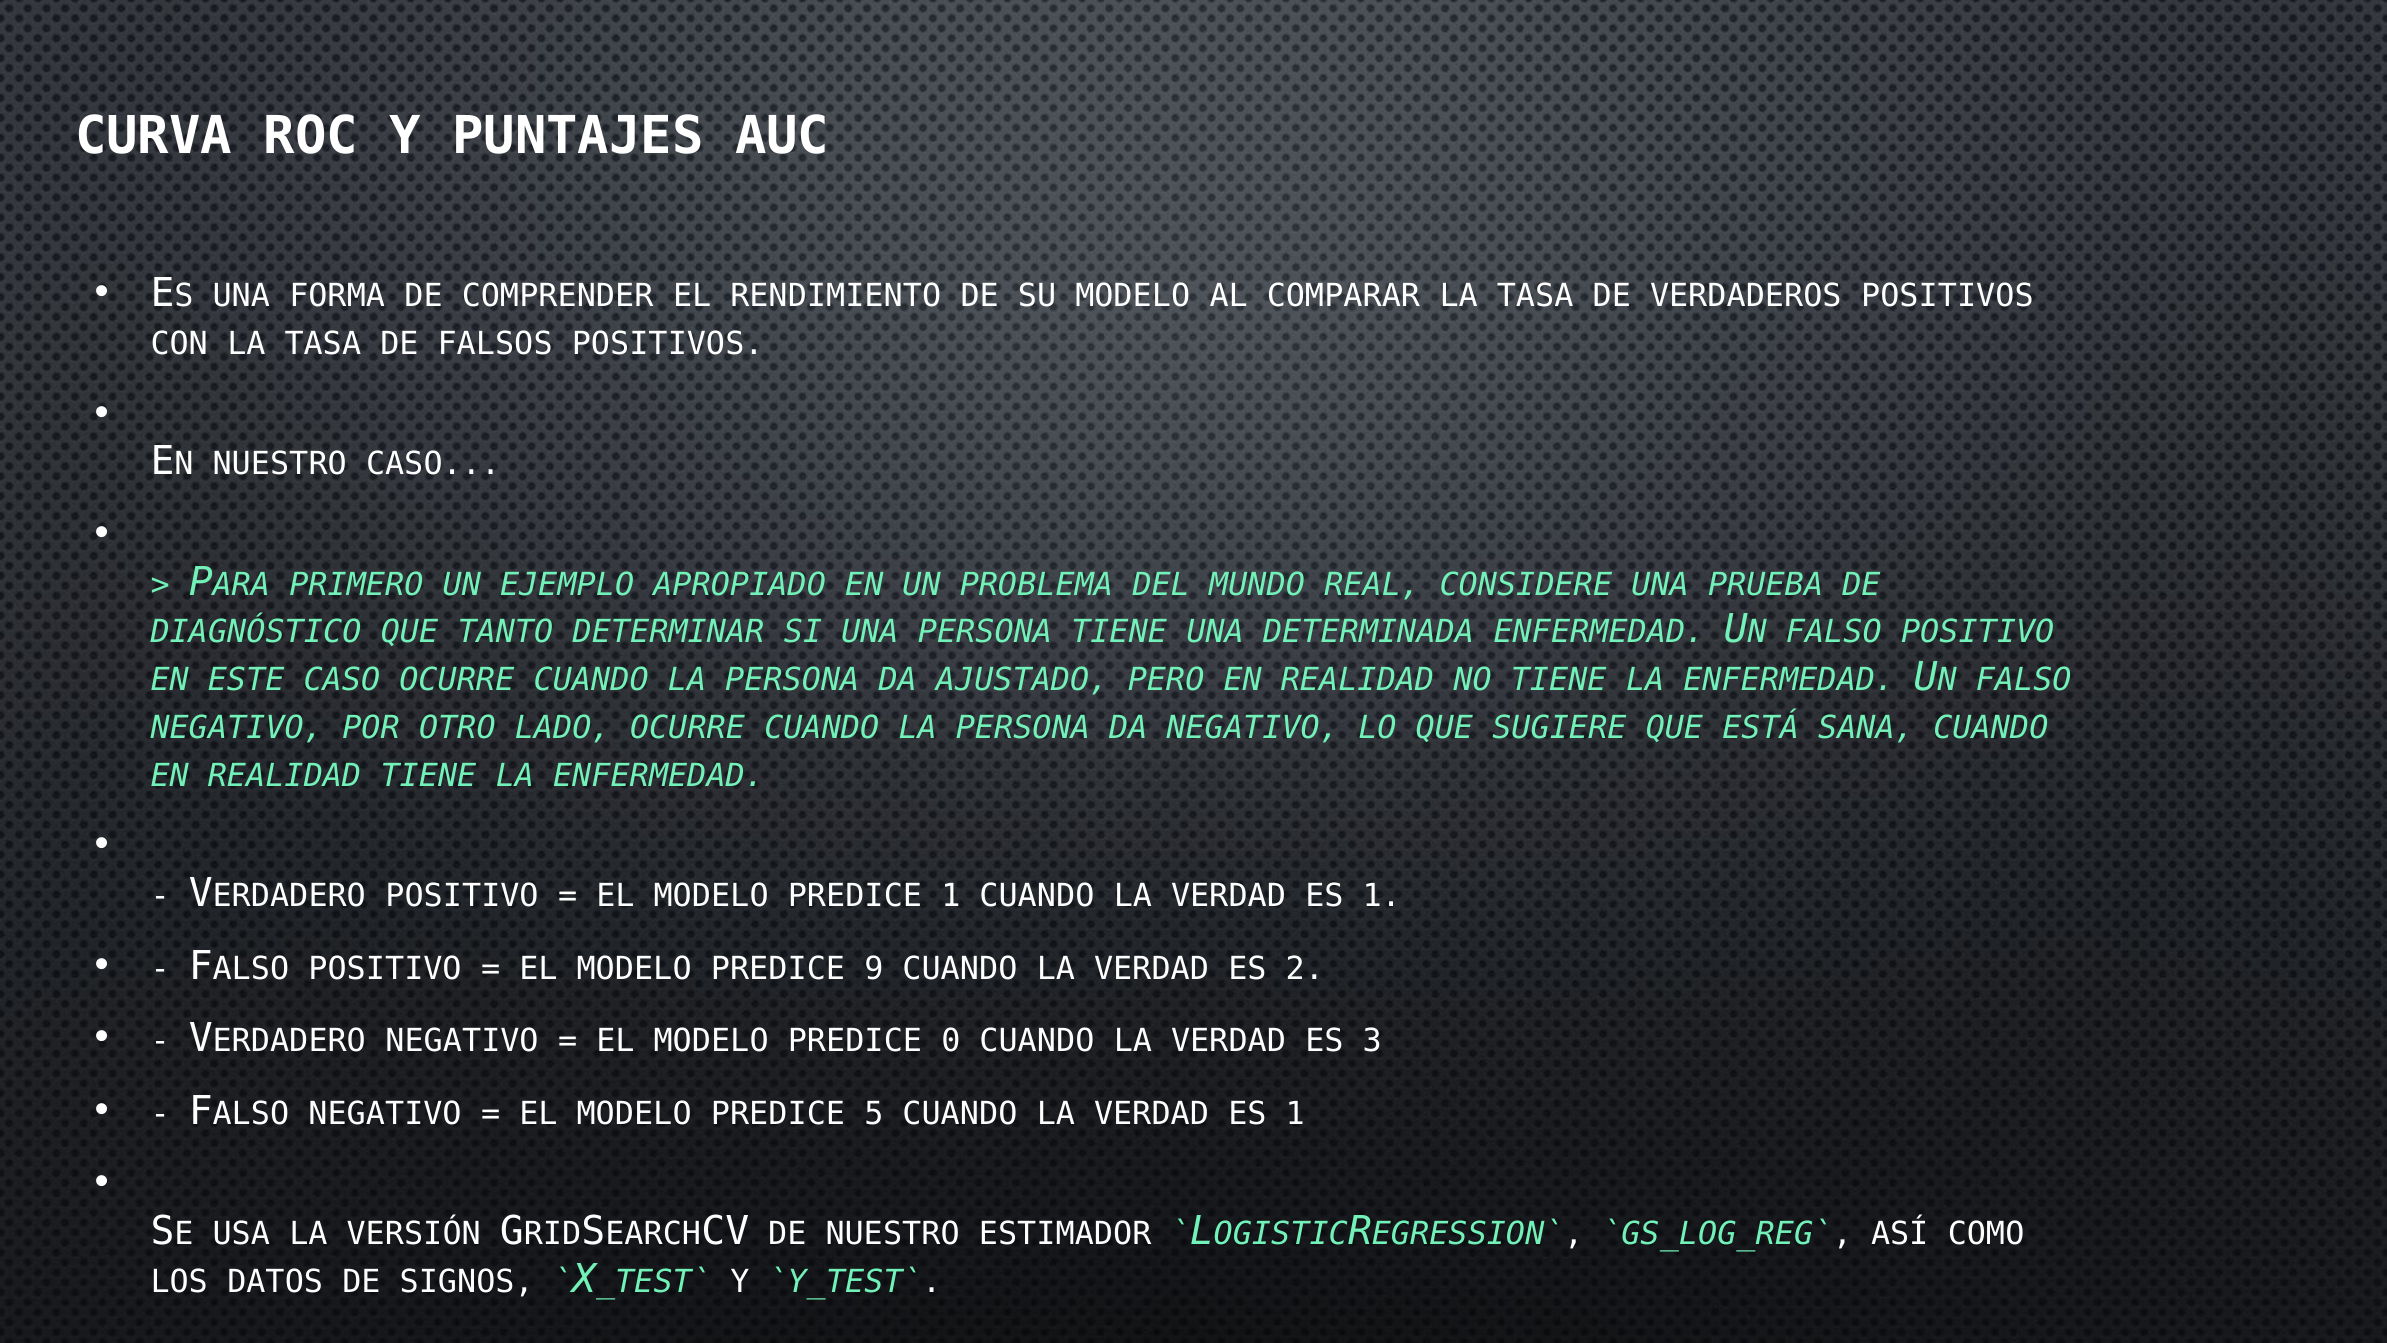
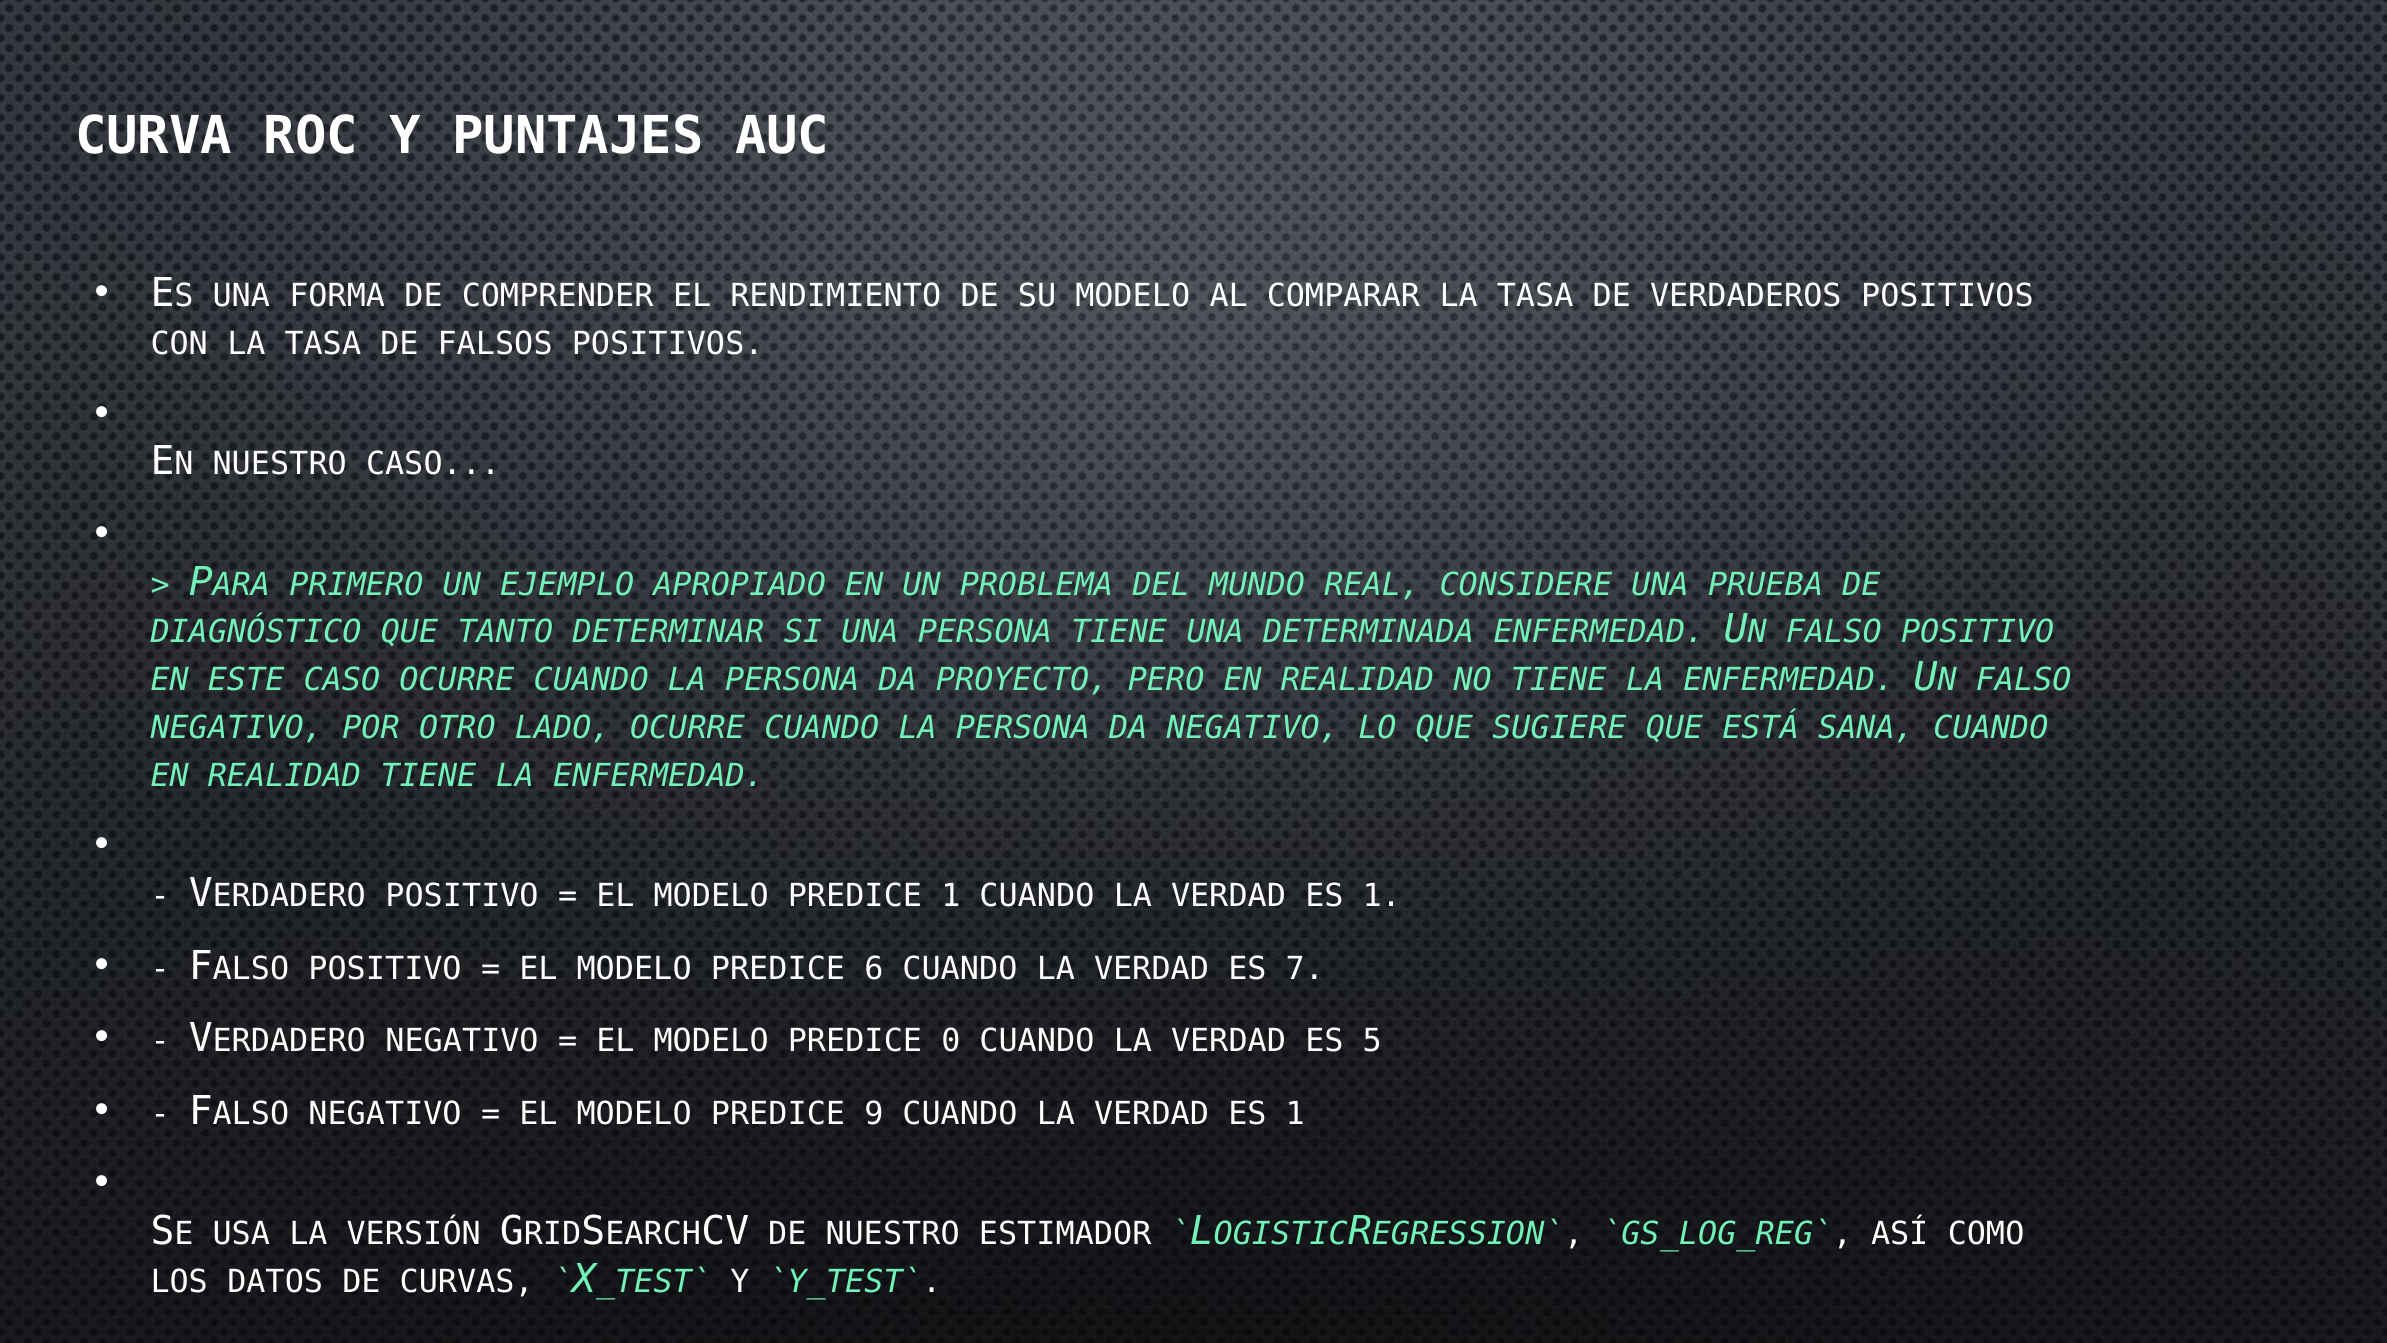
AJUSTADO: AJUSTADO -> PROYECTO
9: 9 -> 6
2: 2 -> 7
3: 3 -> 5
5: 5 -> 9
SIGNOS: SIGNOS -> CURVAS
